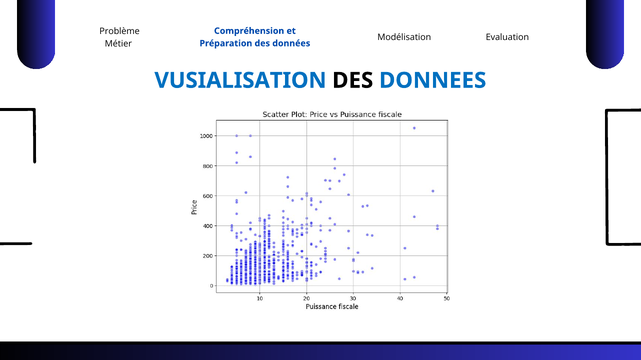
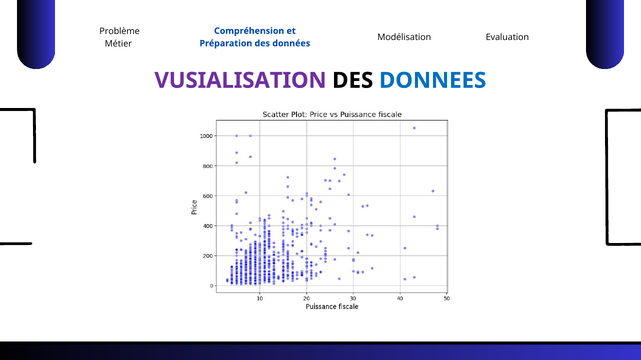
VUSIALISATION colour: blue -> purple
